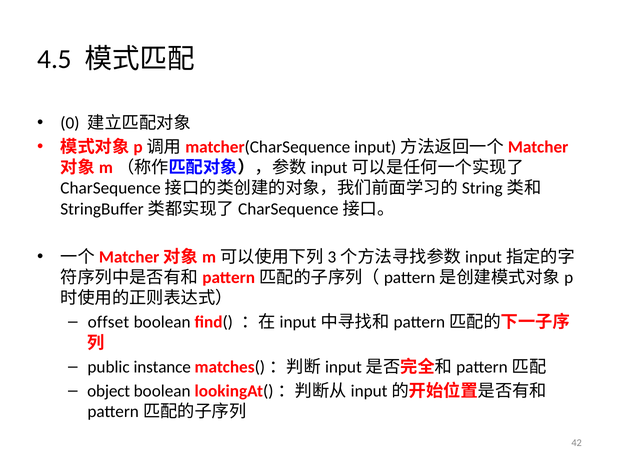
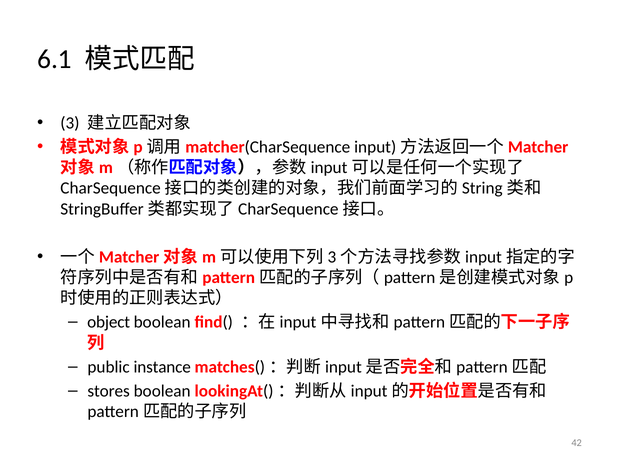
4.5: 4.5 -> 6.1
0: 0 -> 3
offset: offset -> object
object: object -> stores
